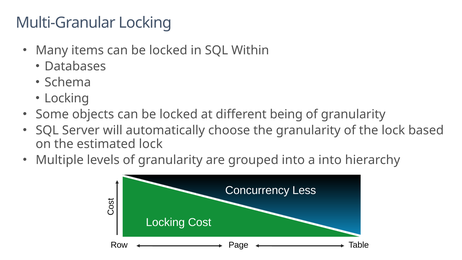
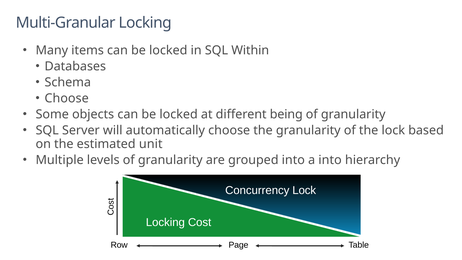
Locking at (67, 98): Locking -> Choose
estimated lock: lock -> unit
Concurrency Less: Less -> Lock
